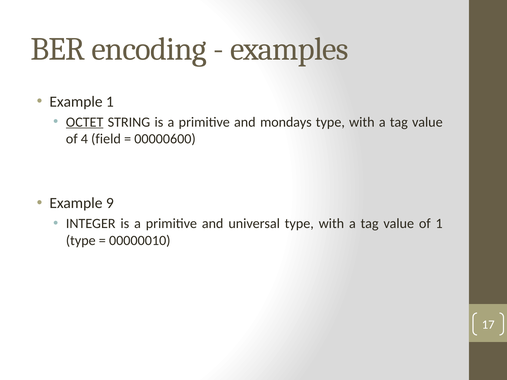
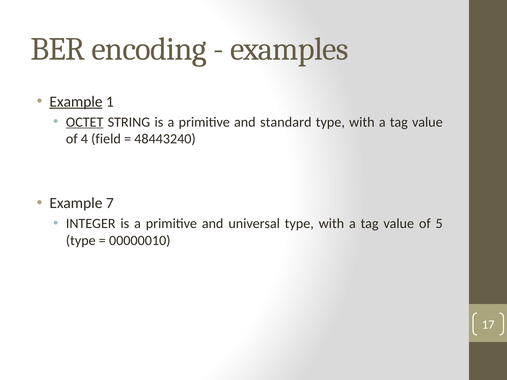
Example at (76, 102) underline: none -> present
mondays: mondays -> standard
00000600: 00000600 -> 48443240
9: 9 -> 7
of 1: 1 -> 5
